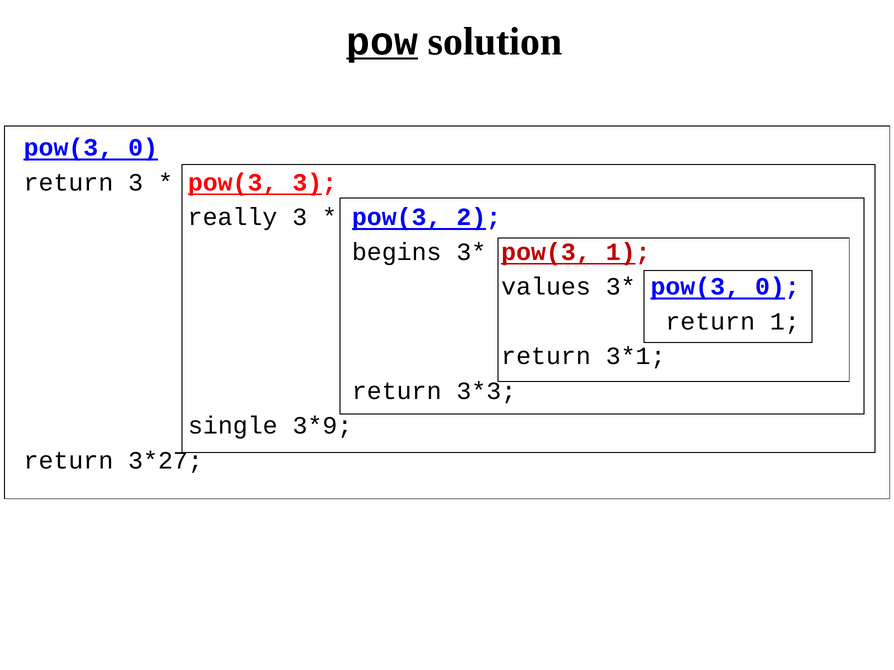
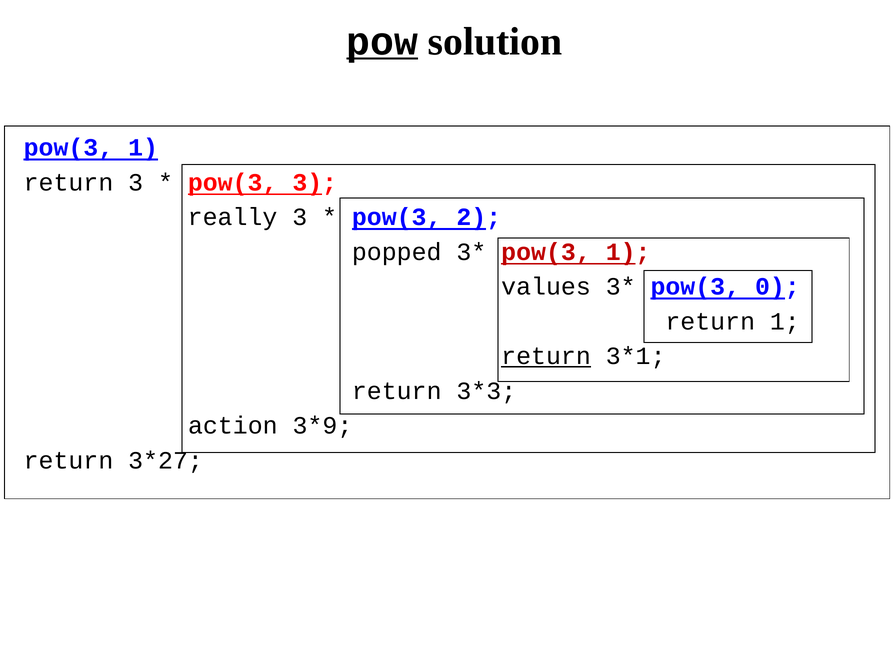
0 at (143, 148): 0 -> 1
begins: begins -> popped
return at (546, 356) underline: none -> present
single: single -> action
